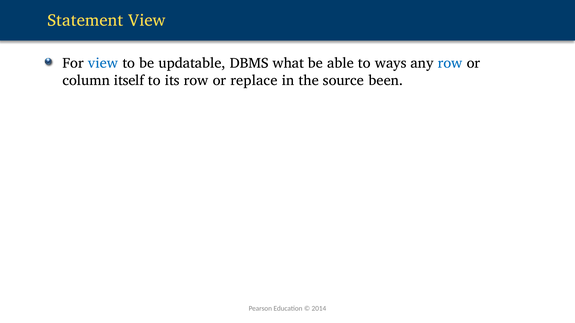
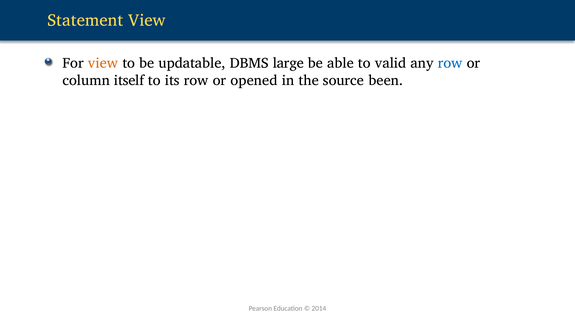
view at (103, 63) colour: blue -> orange
what: what -> large
ways: ways -> valid
replace: replace -> opened
